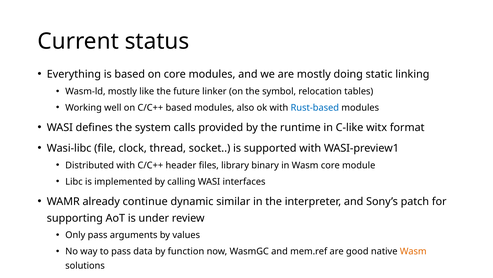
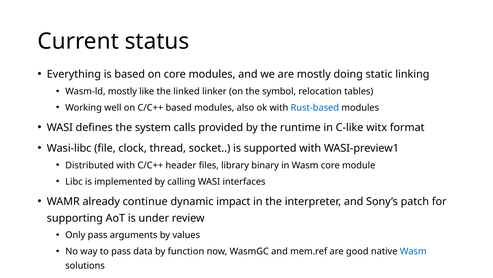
future: future -> linked
similar: similar -> impact
Wasm at (413, 251) colour: orange -> blue
